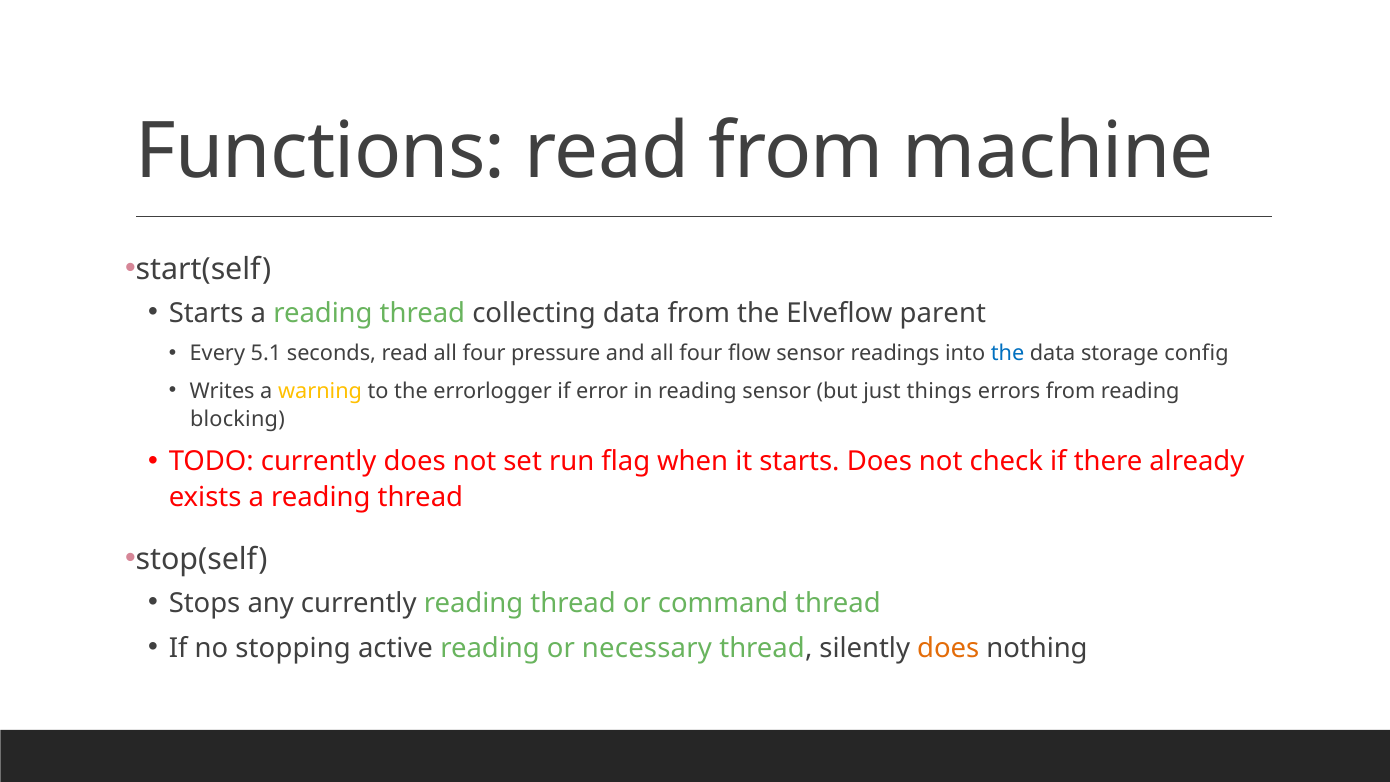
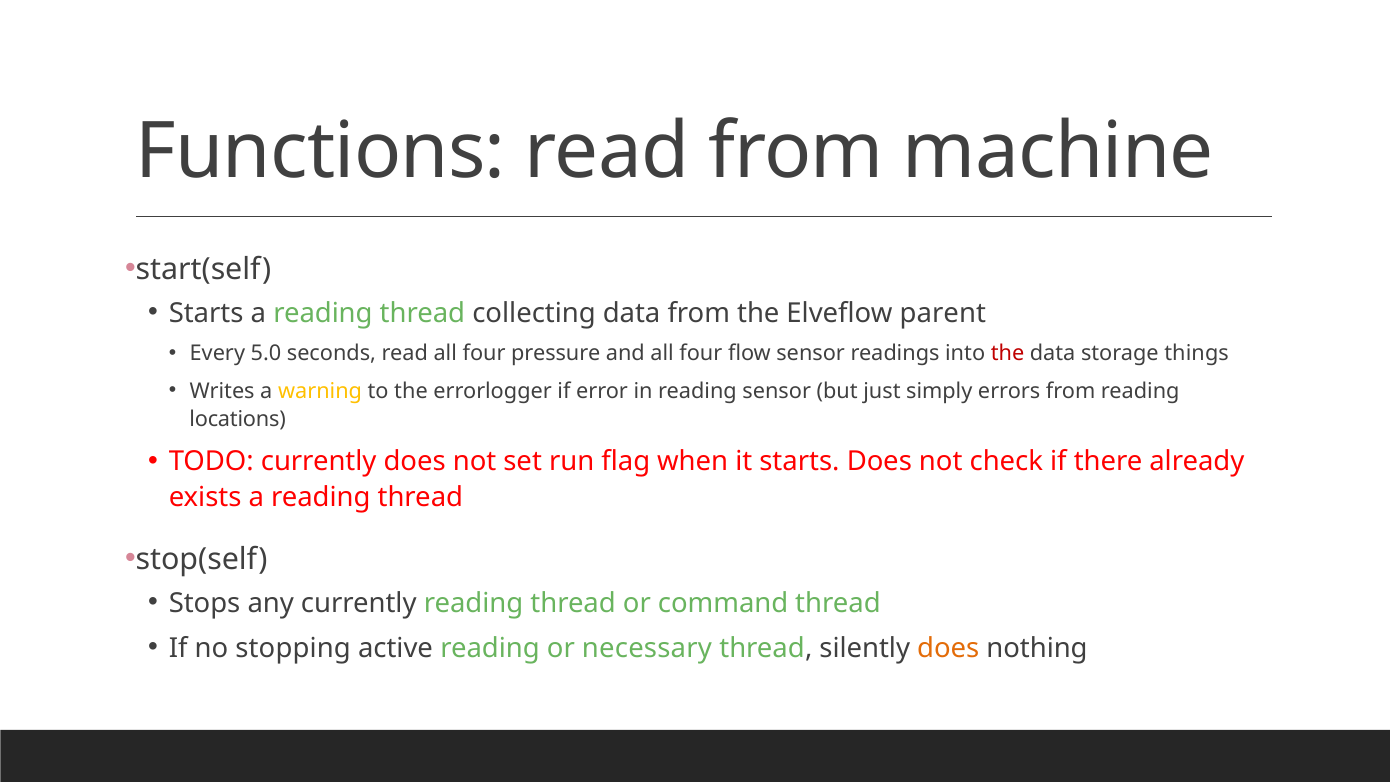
5.1: 5.1 -> 5.0
the at (1008, 354) colour: blue -> red
config: config -> things
things: things -> simply
blocking: blocking -> locations
